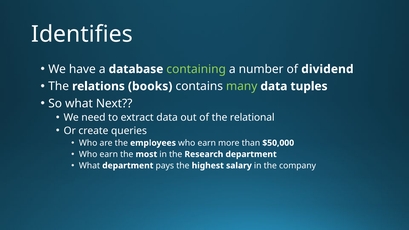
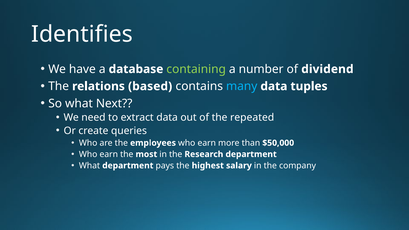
books: books -> based
many colour: light green -> light blue
relational: relational -> repeated
